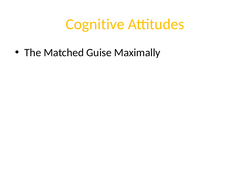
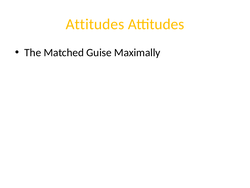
Cognitive at (95, 24): Cognitive -> Attitudes
